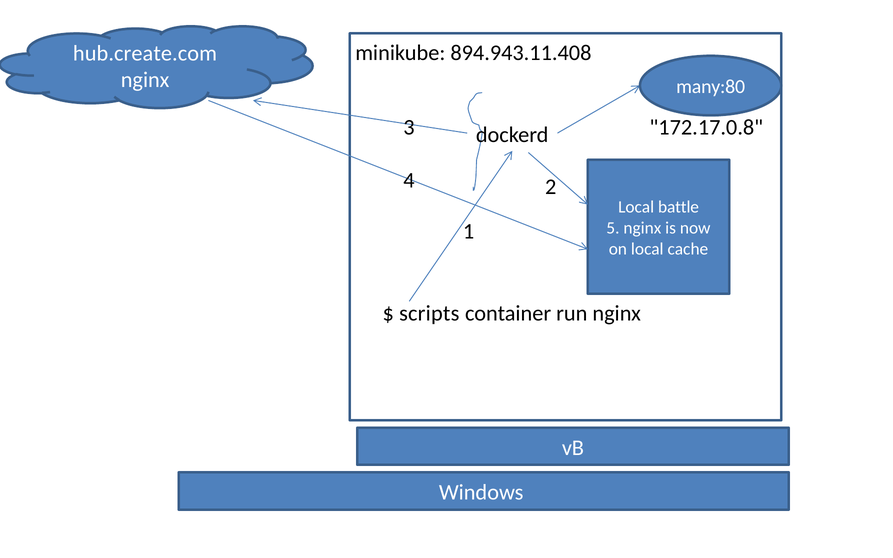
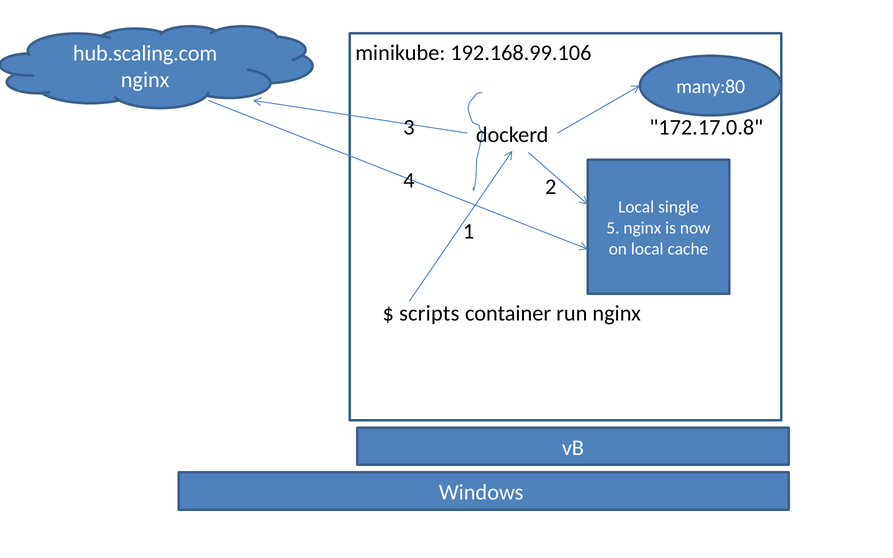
894.943.11.408: 894.943.11.408 -> 192.168.99.106
hub.create.com: hub.create.com -> hub.scaling.com
battle: battle -> single
